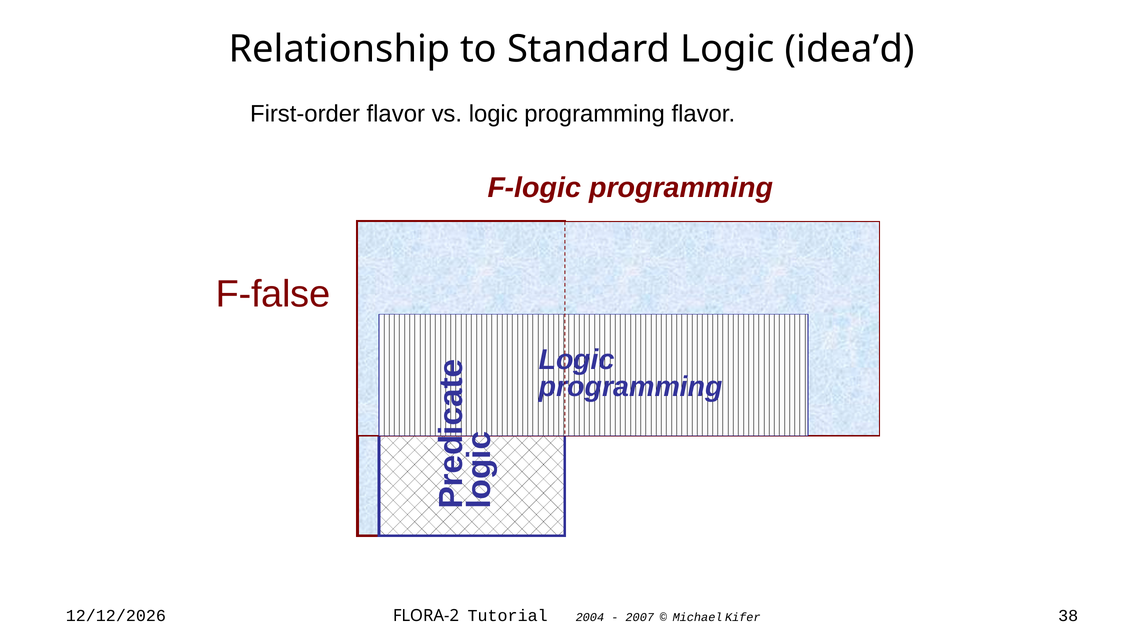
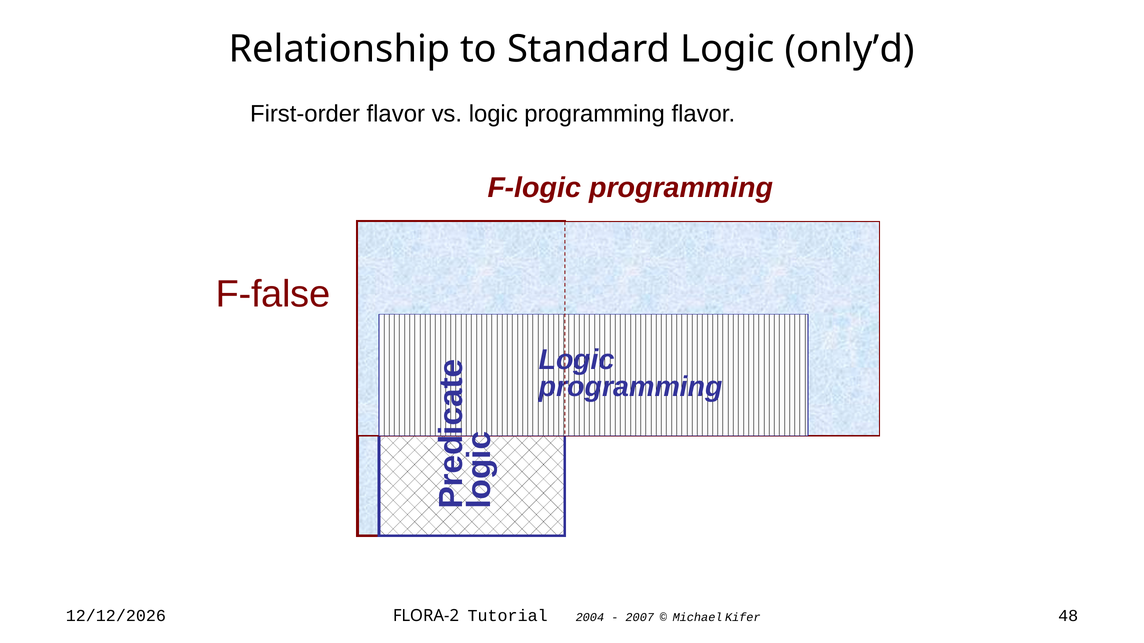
idea’d: idea’d -> only’d
38: 38 -> 48
